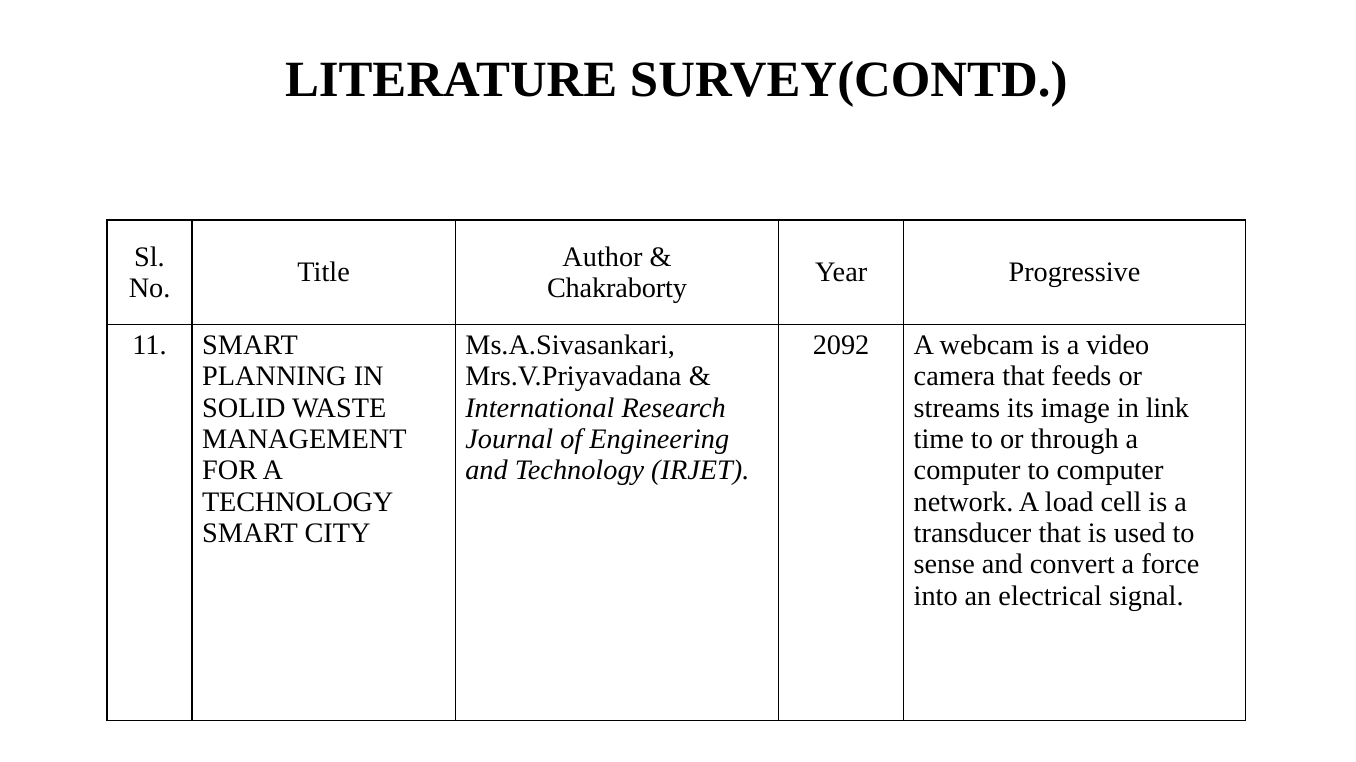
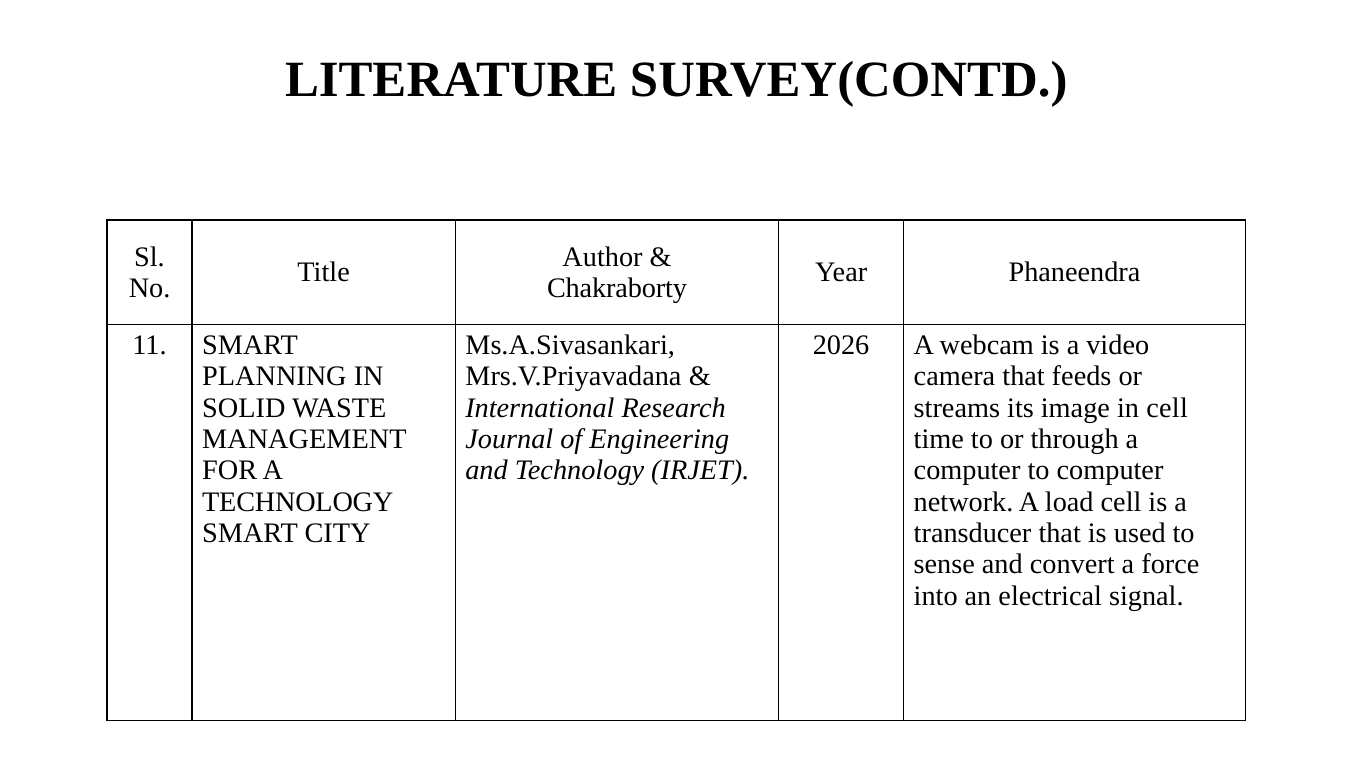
Progressive: Progressive -> Phaneendra
2092: 2092 -> 2026
in link: link -> cell
